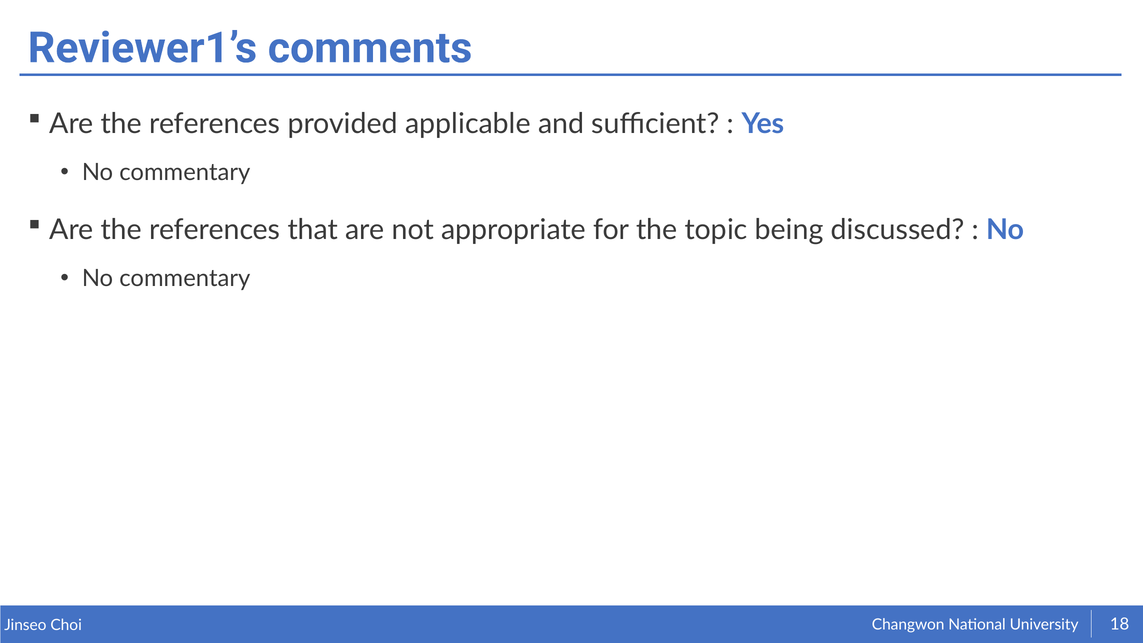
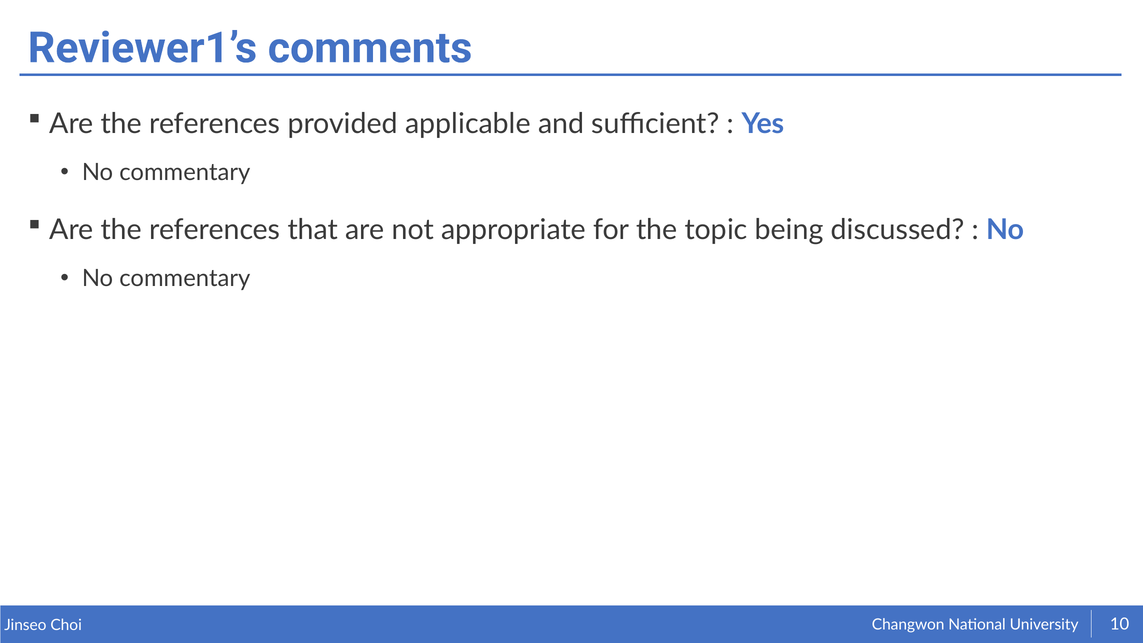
18: 18 -> 10
